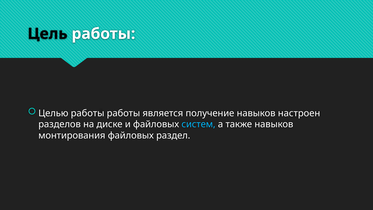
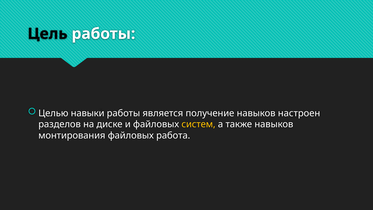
Целью работы: работы -> навыки
систем colour: light blue -> yellow
раздел: раздел -> работа
